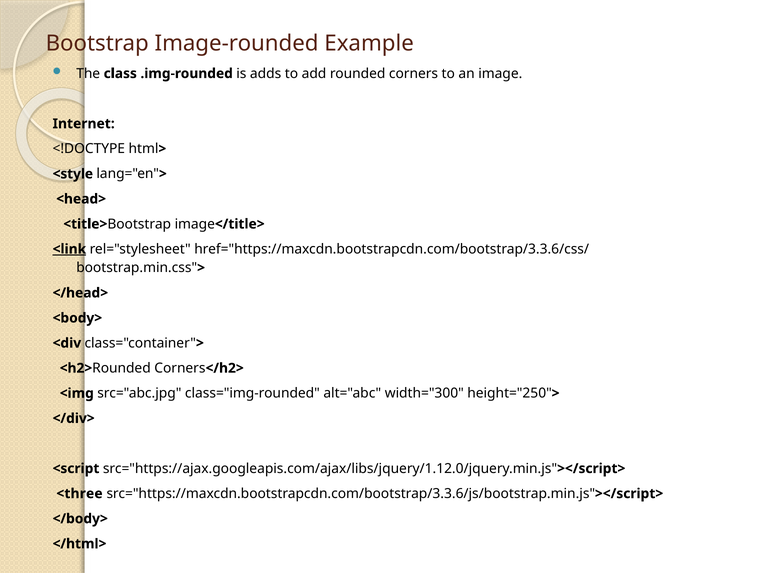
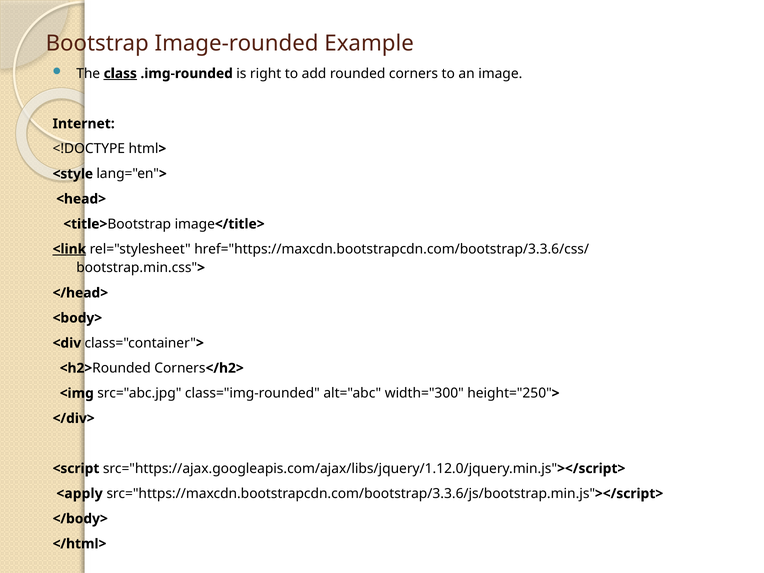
class underline: none -> present
adds: adds -> right
<three: <three -> <apply
